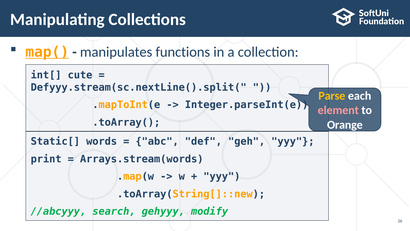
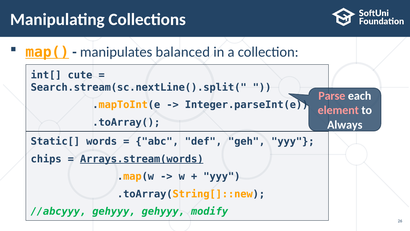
functions: functions -> balanced
Defyyy.stream(sc.nextLine().split(: Defyyy.stream(sc.nextLine().split( -> Search.stream(sc.nextLine().split(
Parse colour: yellow -> pink
Orange: Orange -> Always
print: print -> chips
Arrays.stream(words underline: none -> present
//abcyyy search: search -> gehyyy
